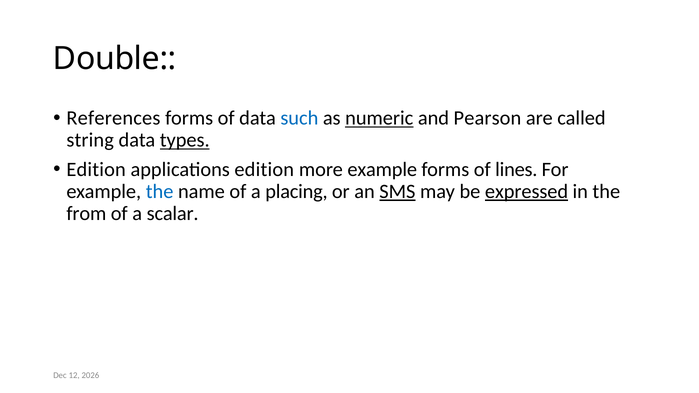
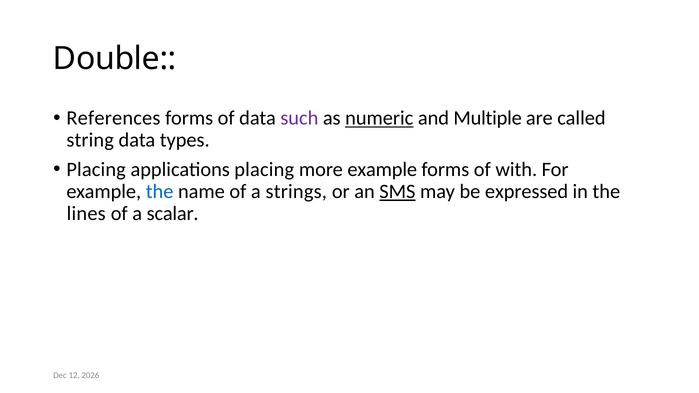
such colour: blue -> purple
Pearson: Pearson -> Multiple
types underline: present -> none
Edition at (96, 170): Edition -> Placing
applications edition: edition -> placing
lines: lines -> with
placing: placing -> strings
expressed underline: present -> none
from: from -> lines
